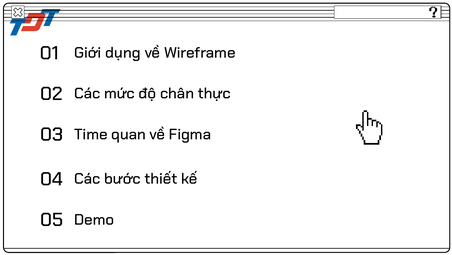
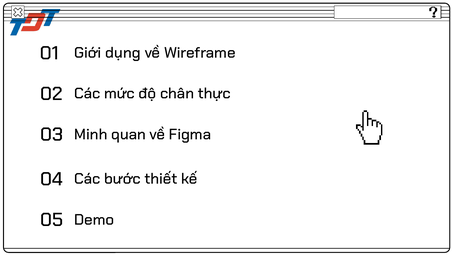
Time: Time -> Minh
